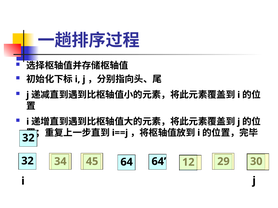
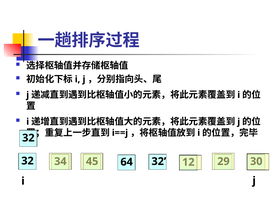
64 at (159, 162): 64 -> 32
